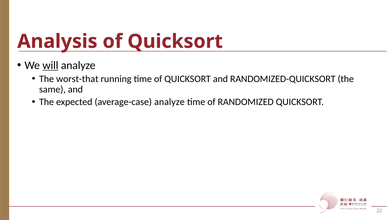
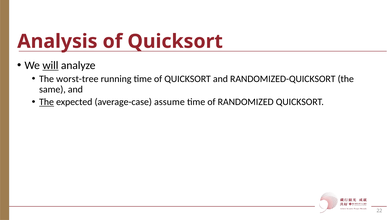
worst-that: worst-that -> worst-tree
The at (47, 102) underline: none -> present
average-case analyze: analyze -> assume
